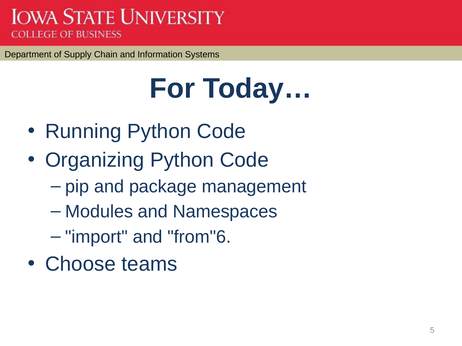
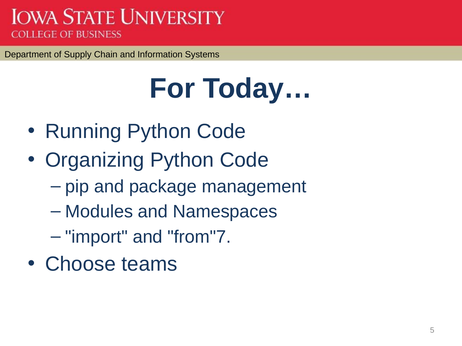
from"6: from"6 -> from"7
